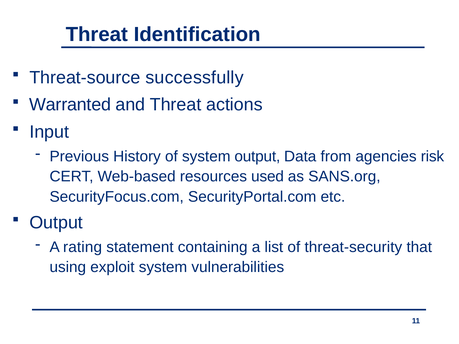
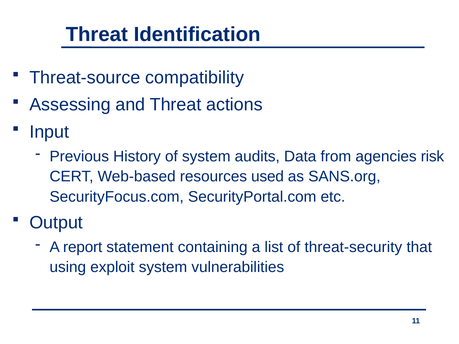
successfully: successfully -> compatibility
Warranted: Warranted -> Assessing
system output: output -> audits
rating: rating -> report
